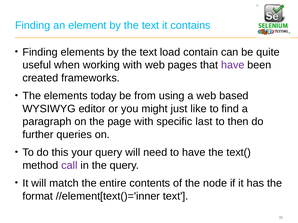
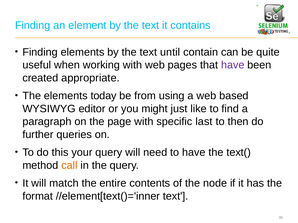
load: load -> until
frameworks: frameworks -> appropriate
call colour: purple -> orange
